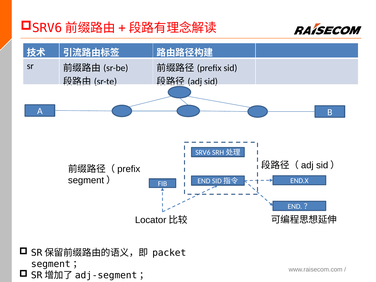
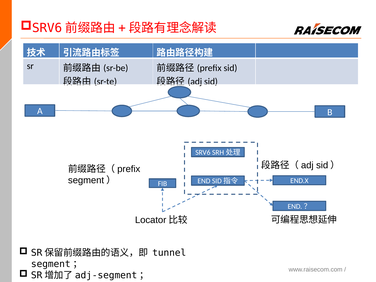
packet: packet -> tunnel
